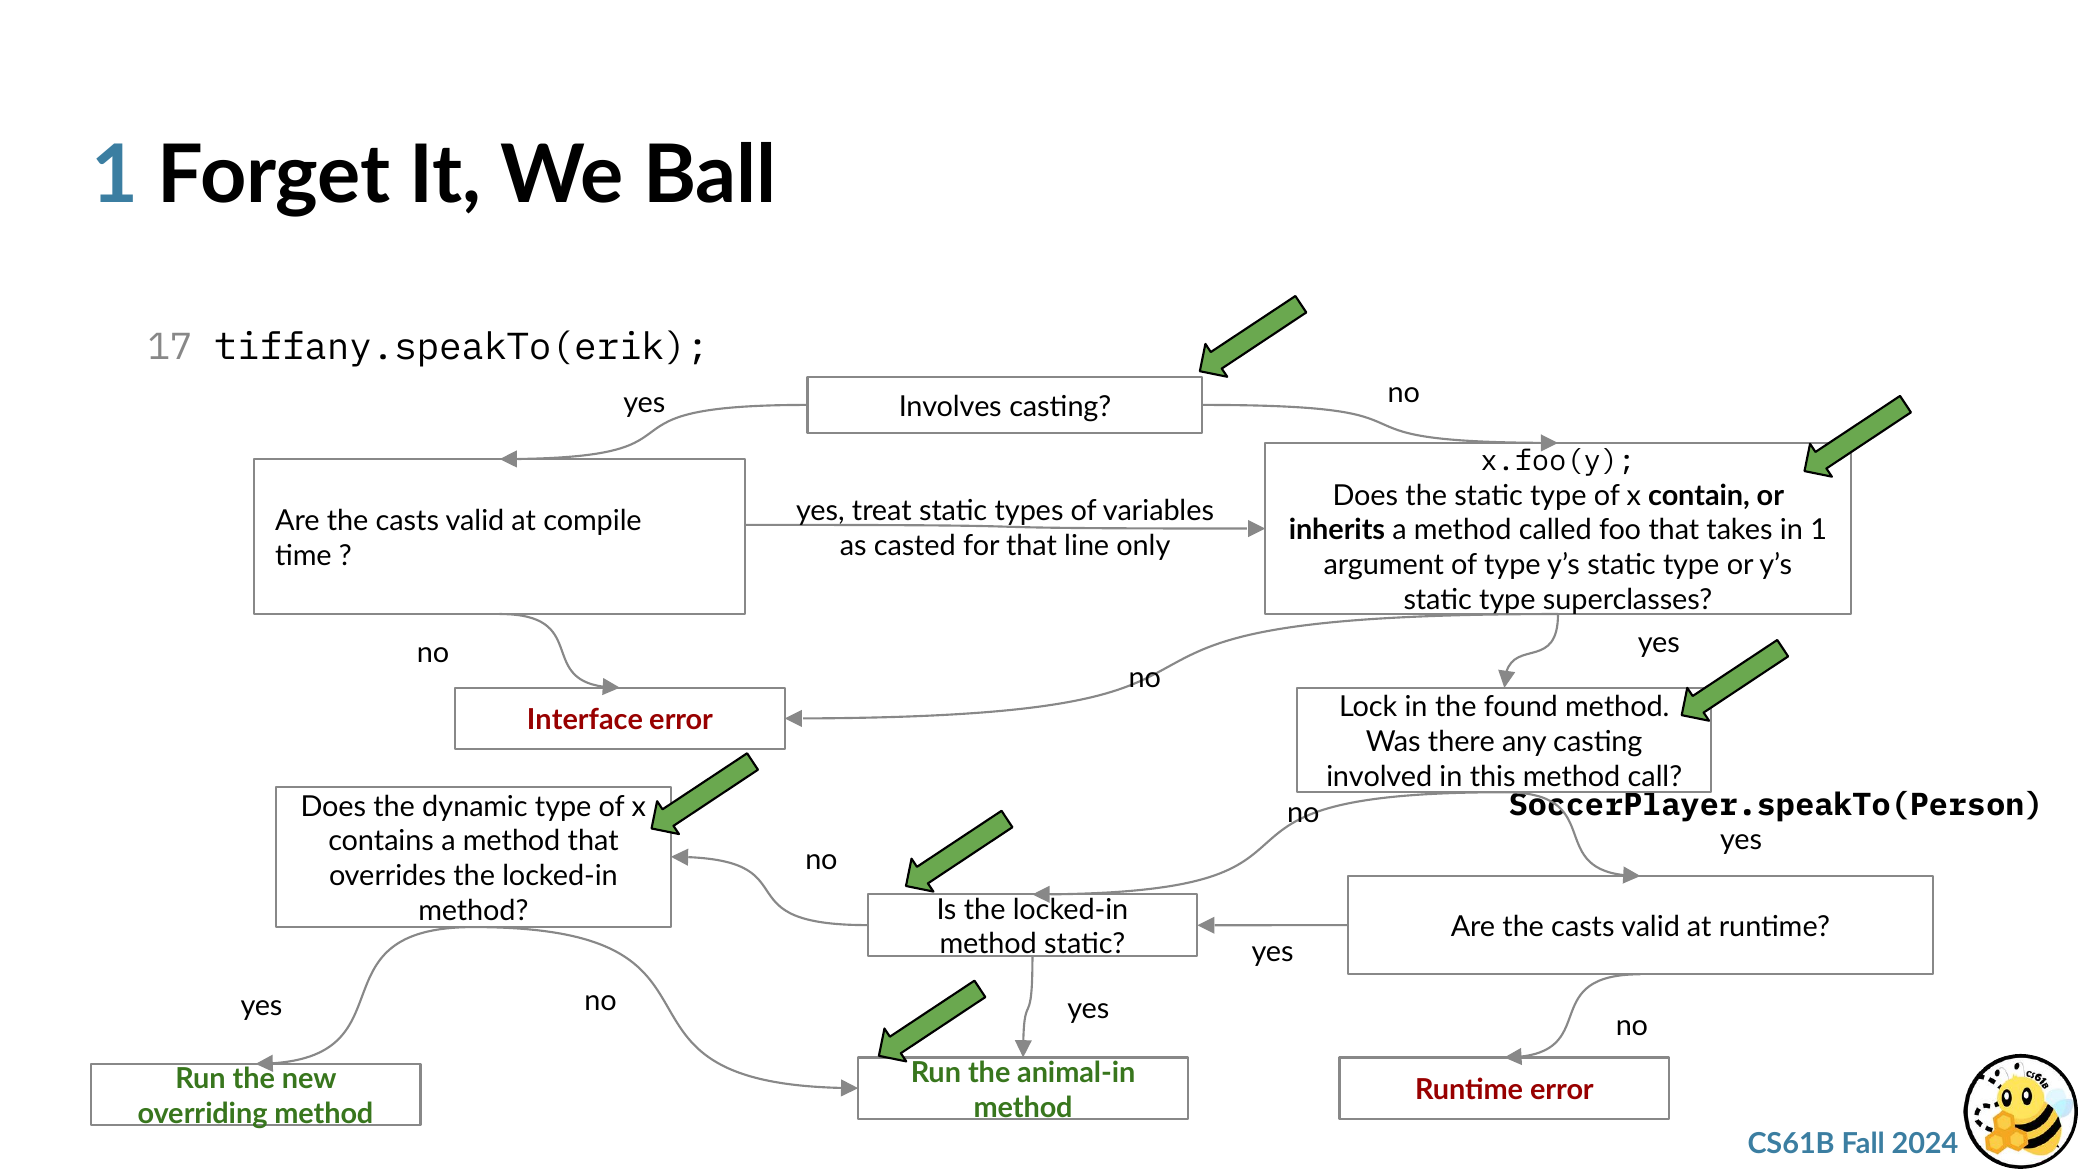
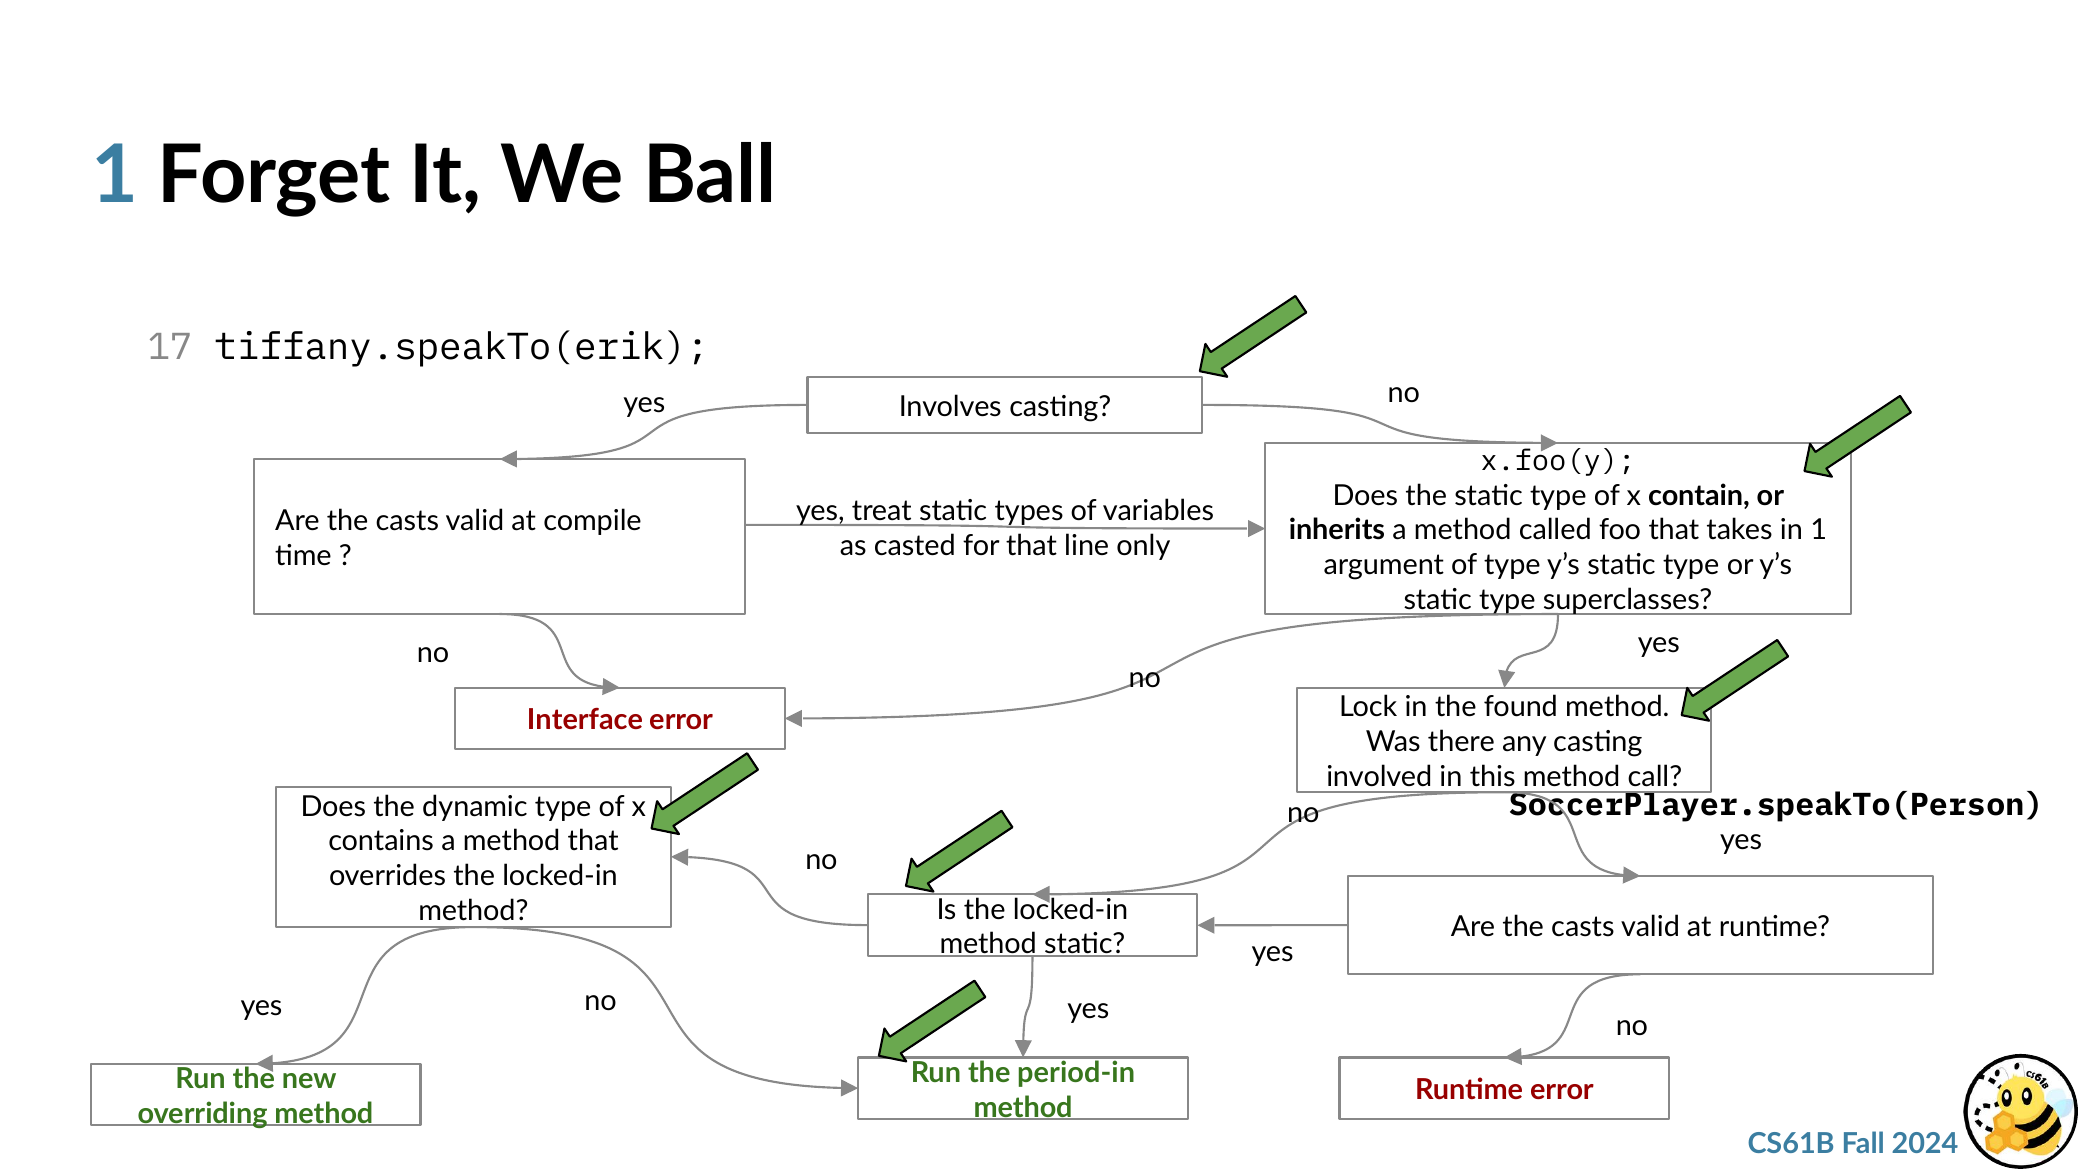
animal-in: animal-in -> period-in
